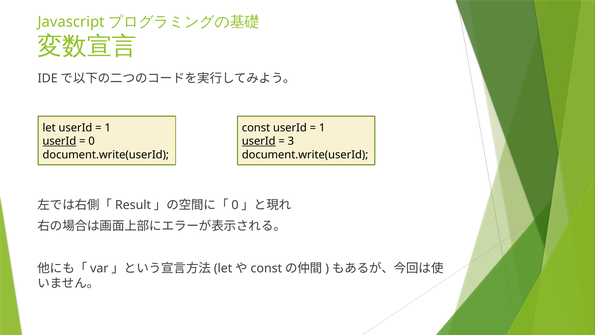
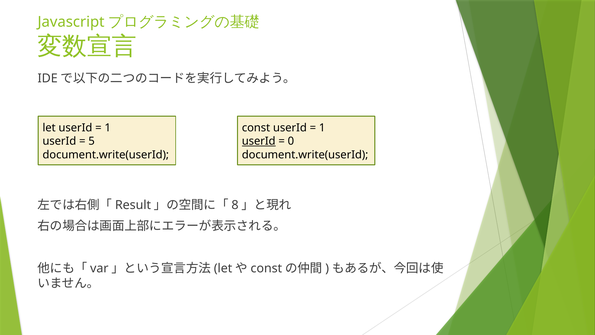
userId at (59, 141) underline: present -> none
0 at (92, 141): 0 -> 5
3: 3 -> 0
0 at (235, 205): 0 -> 8
